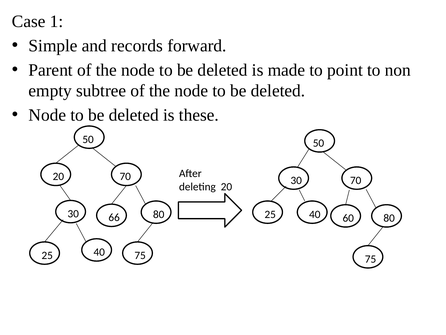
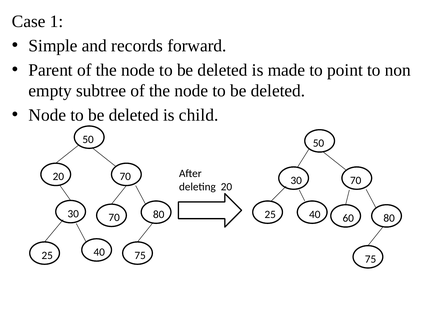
these: these -> child
30 66: 66 -> 70
